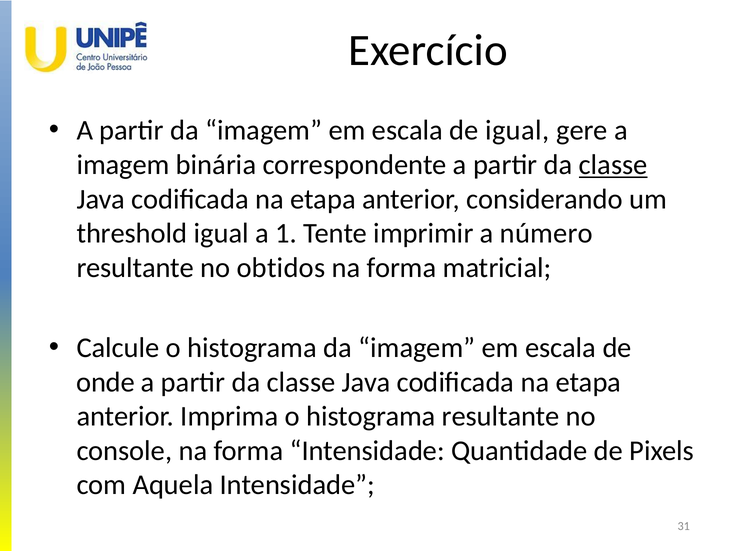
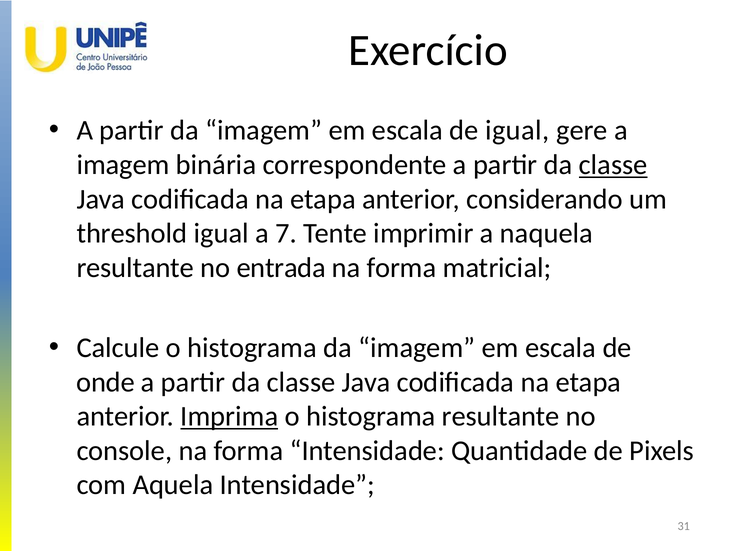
1: 1 -> 7
número: número -> naquela
obtidos: obtidos -> entrada
Imprima underline: none -> present
